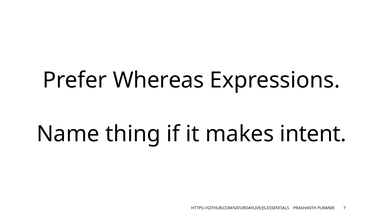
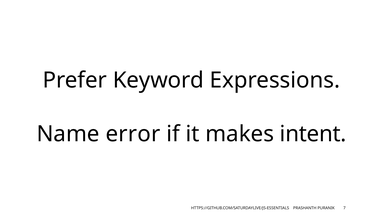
Whereas: Whereas -> Keyword
thing: thing -> error
